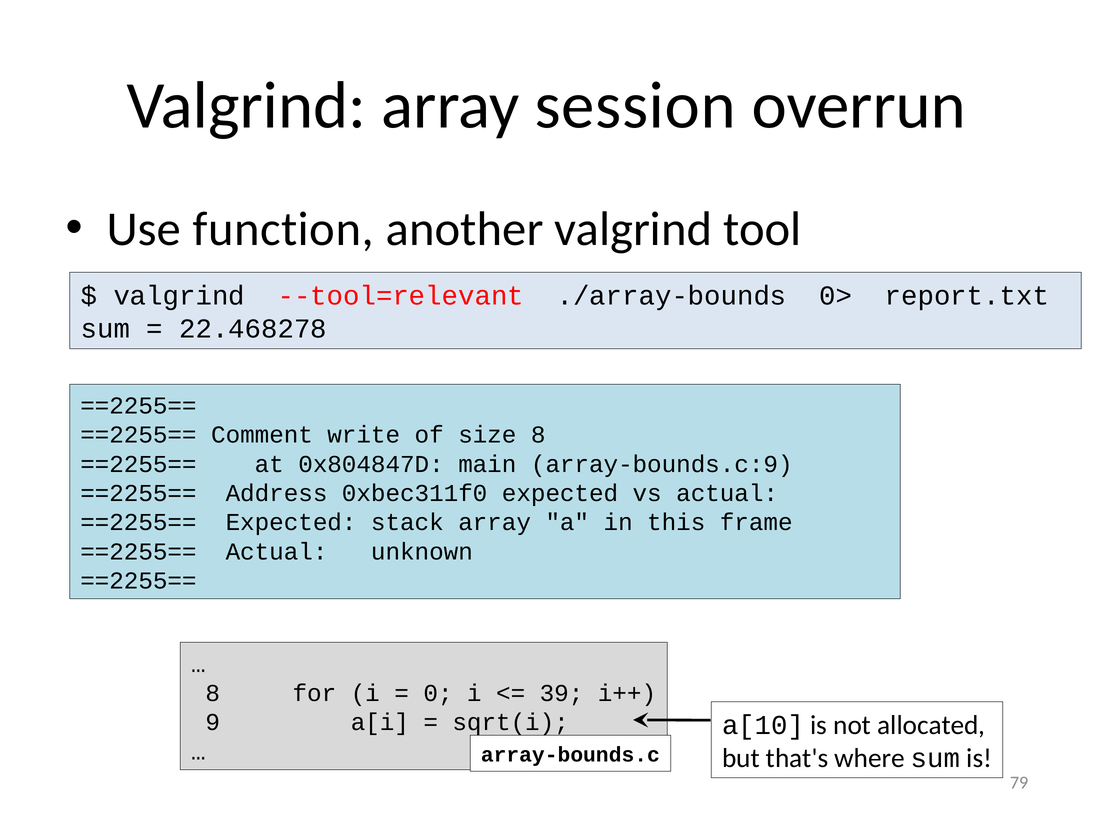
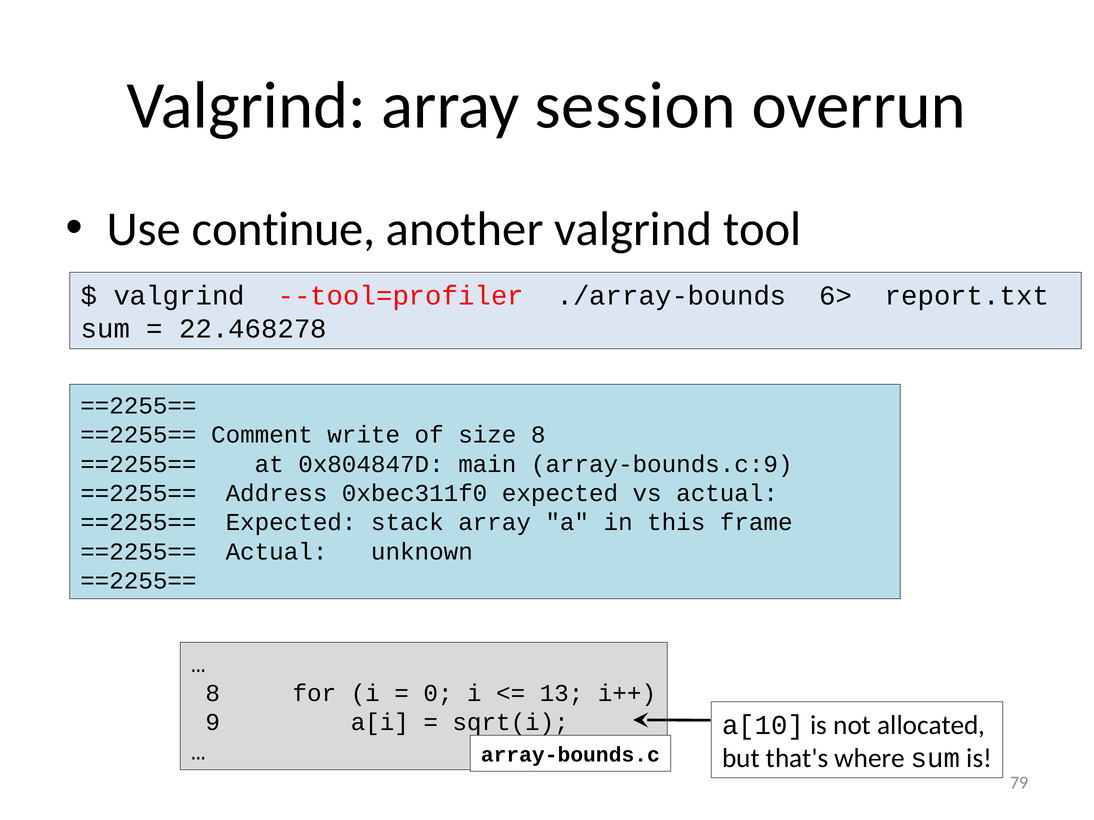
function: function -> continue
--tool=relevant: --tool=relevant -> --tool=profiler
0>: 0> -> 6>
39: 39 -> 13
